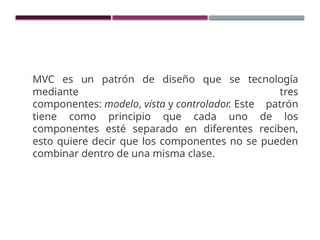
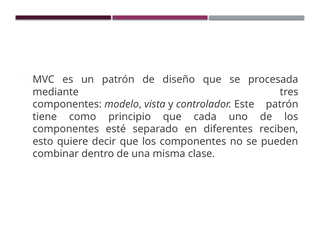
tecnología: tecnología -> procesada
